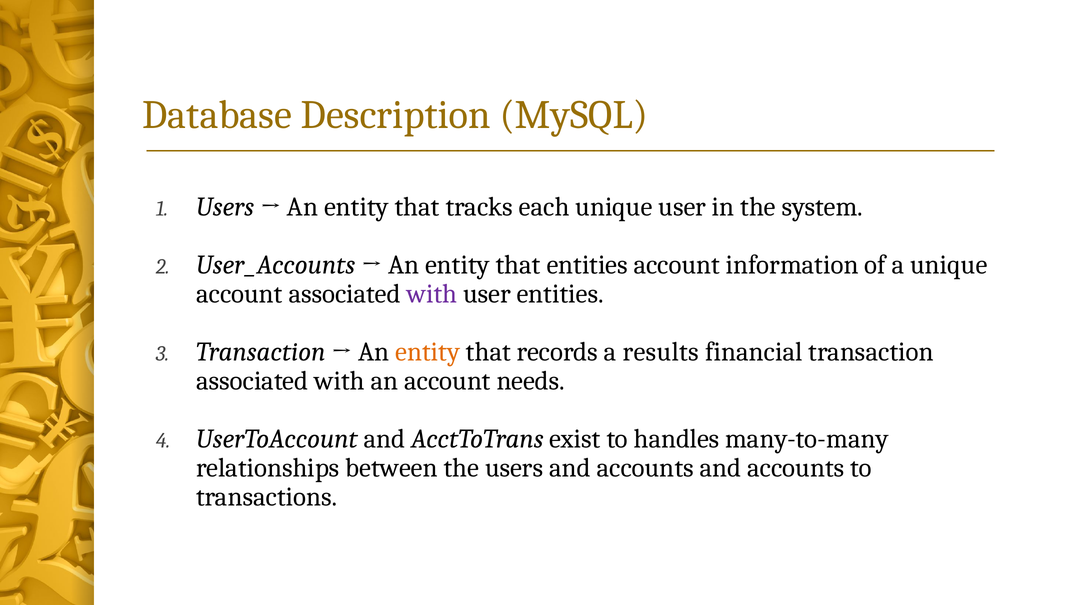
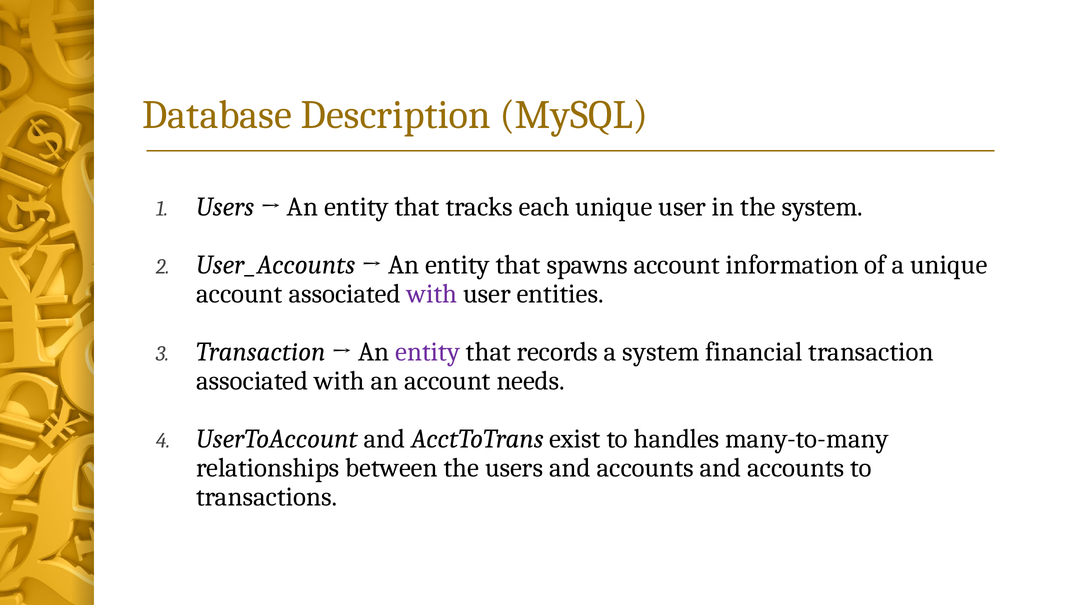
that entities: entities -> spawns
entity at (428, 352) colour: orange -> purple
a results: results -> system
